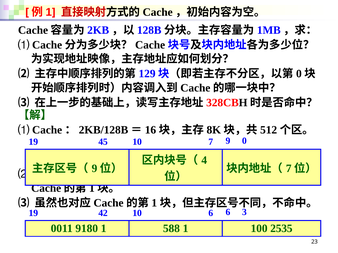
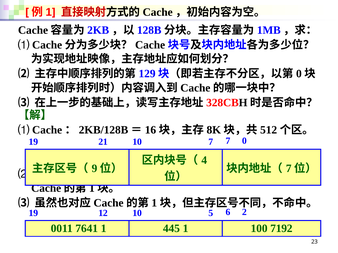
45: 45 -> 21
7 9: 9 -> 7
42: 42 -> 12
10 6: 6 -> 5
3: 3 -> 2
9180: 9180 -> 7641
588: 588 -> 445
2535: 2535 -> 7192
